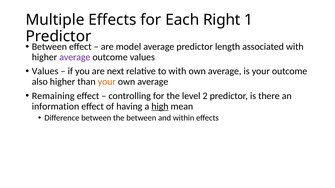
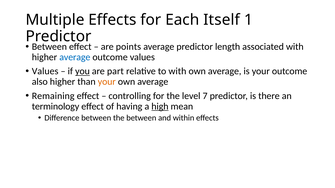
Right: Right -> Itself
model: model -> points
average at (75, 57) colour: purple -> blue
you underline: none -> present
next: next -> part
2: 2 -> 7
information: information -> terminology
